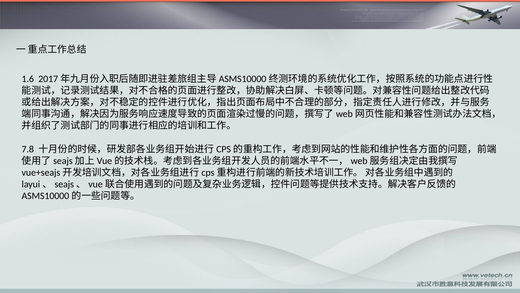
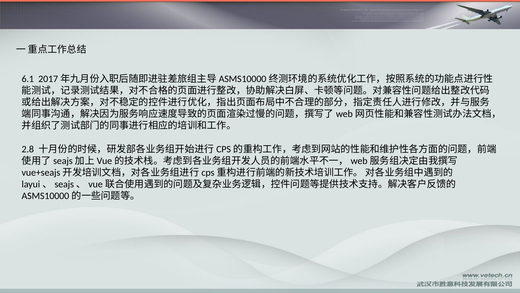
1.6: 1.6 -> 6.1
7.8: 7.8 -> 2.8
